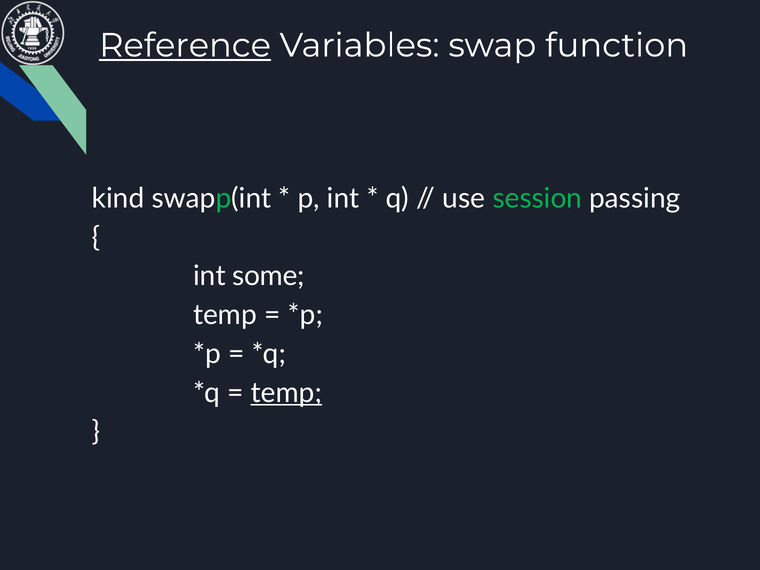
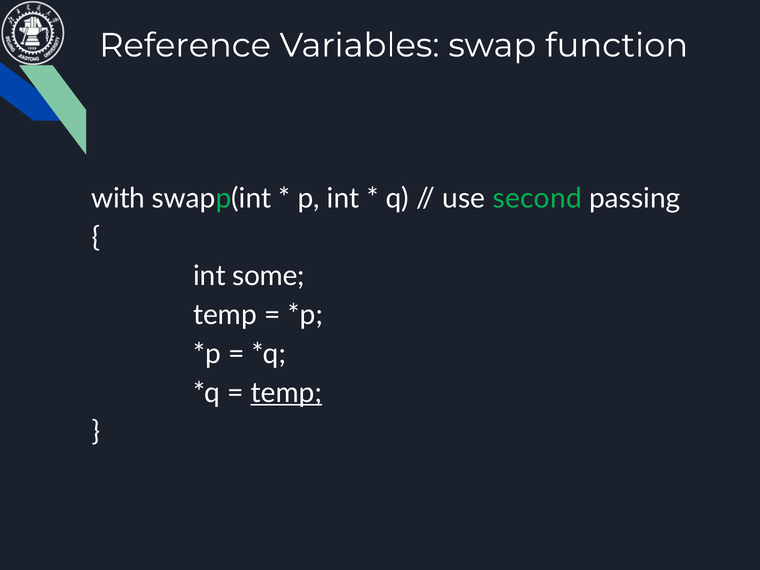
Reference underline: present -> none
kind: kind -> with
session: session -> second
